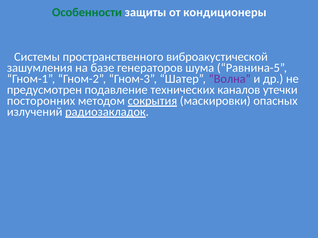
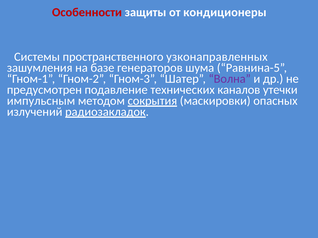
Особенности colour: green -> red
виброакустической: виброакустической -> узконаправленных
посторонних: посторонних -> импульсным
